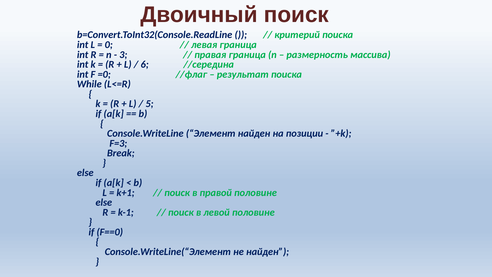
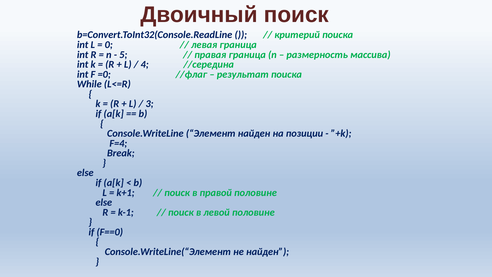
3: 3 -> 5
6: 6 -> 4
5: 5 -> 3
F=3: F=3 -> F=4
